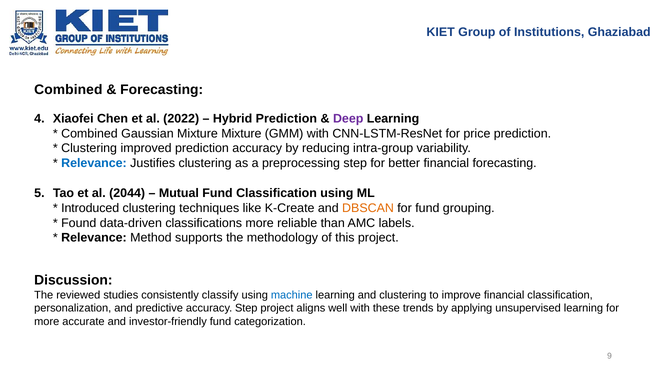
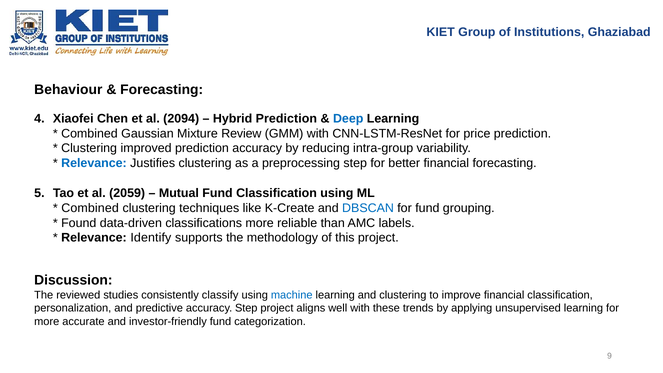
Combined at (68, 90): Combined -> Behaviour
2022: 2022 -> 2094
Deep colour: purple -> blue
Mixture Mixture: Mixture -> Review
2044: 2044 -> 2059
Introduced at (90, 208): Introduced -> Combined
DBSCAN colour: orange -> blue
Method: Method -> Identify
